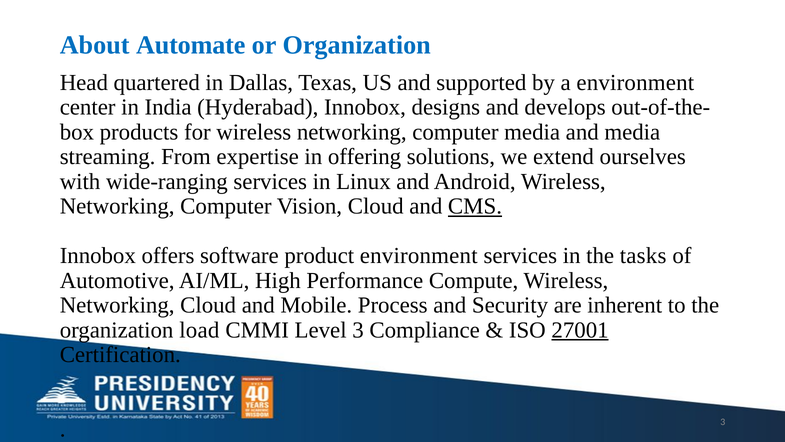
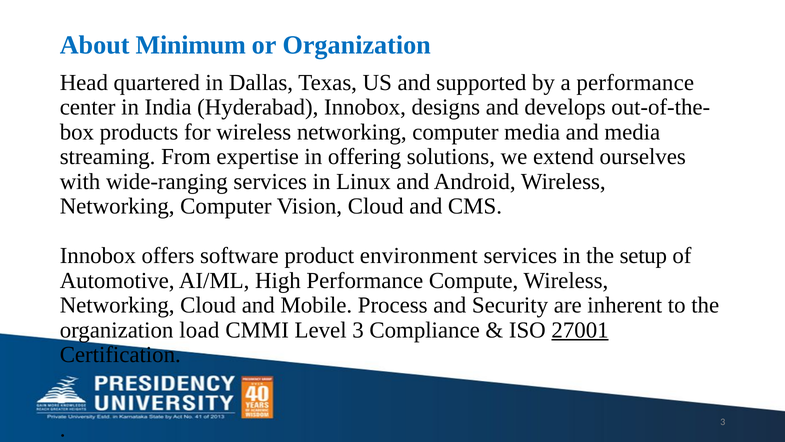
Automate: Automate -> Minimum
a environment: environment -> performance
CMS underline: present -> none
tasks: tasks -> setup
